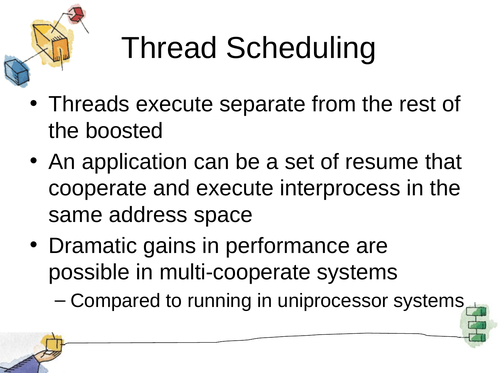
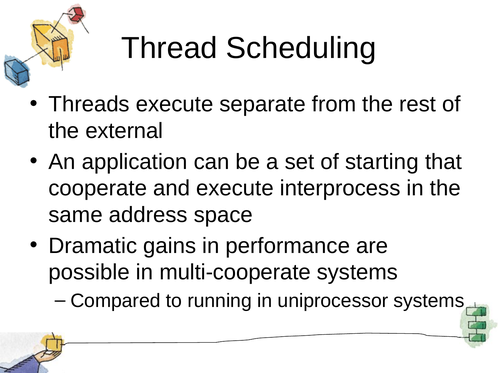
boosted: boosted -> external
resume: resume -> starting
